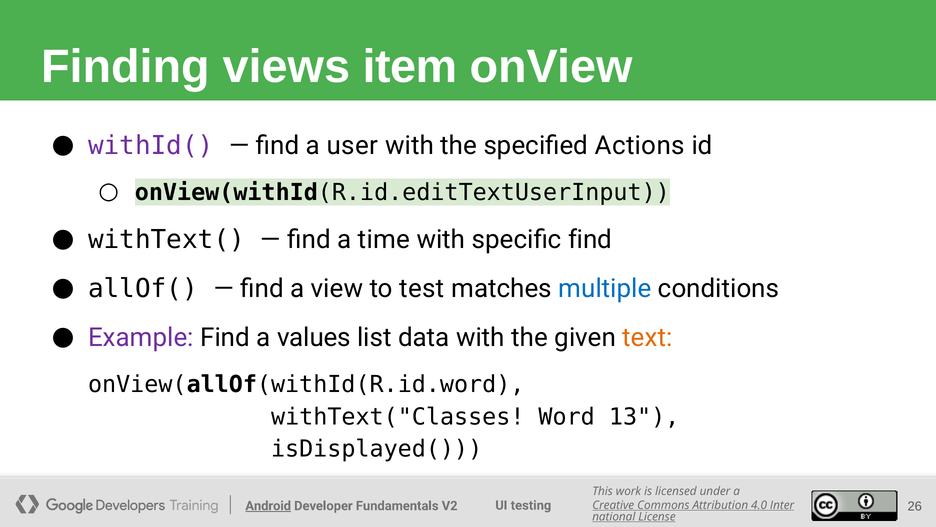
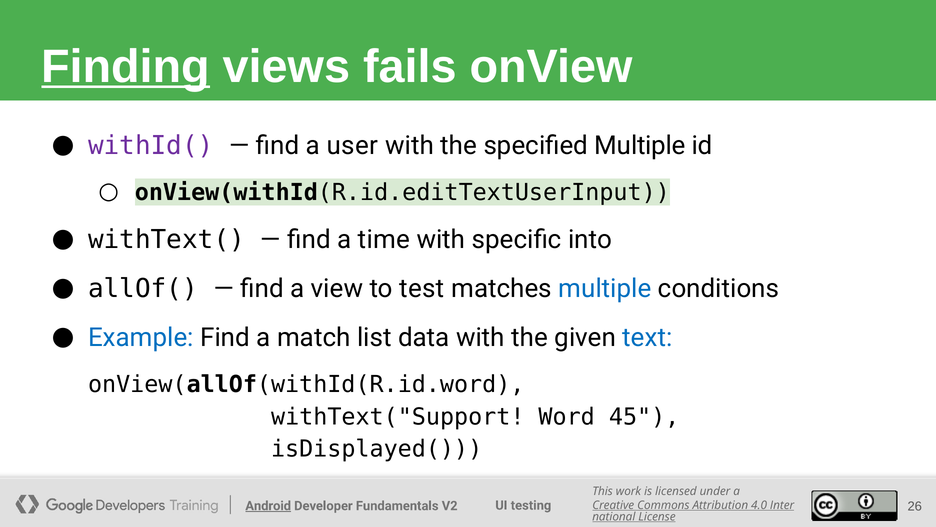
Finding underline: none -> present
item: item -> fails
specified Actions: Actions -> Multiple
specific find: find -> into
Example colour: purple -> blue
values: values -> match
text colour: orange -> blue
withText("Classes: withText("Classes -> withText("Support
13: 13 -> 45
